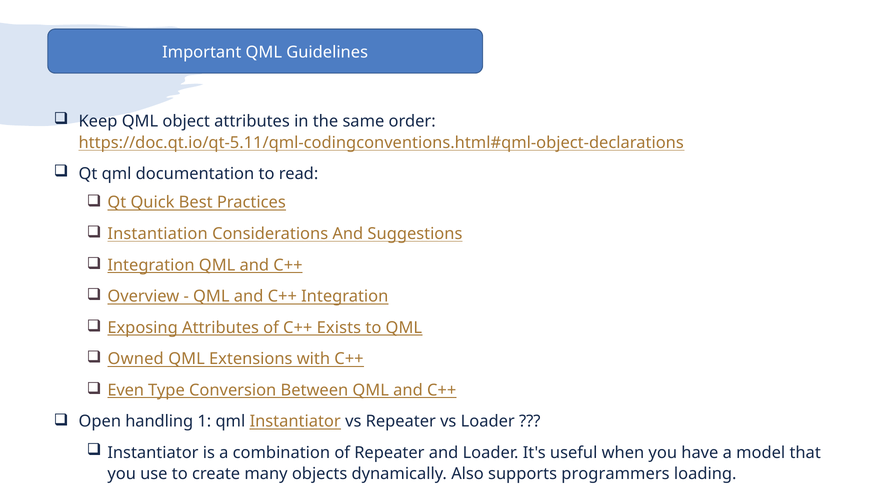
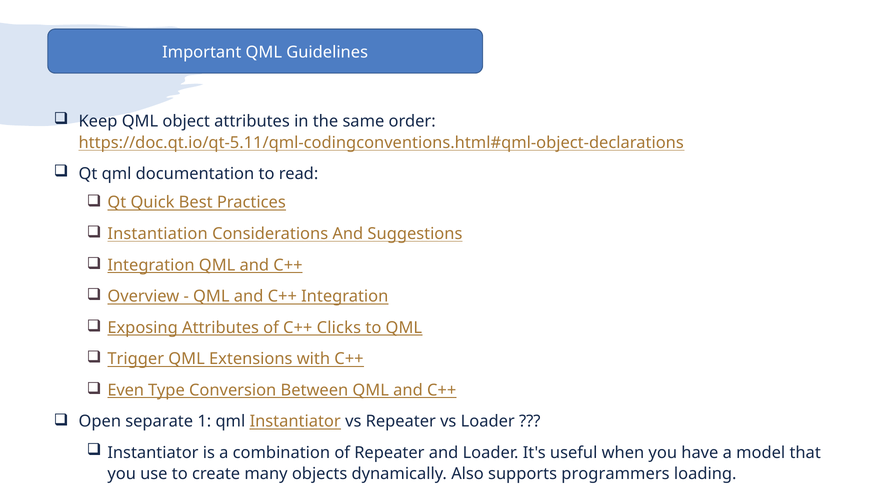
Exists: Exists -> Clicks
Owned: Owned -> Trigger
handling: handling -> separate
